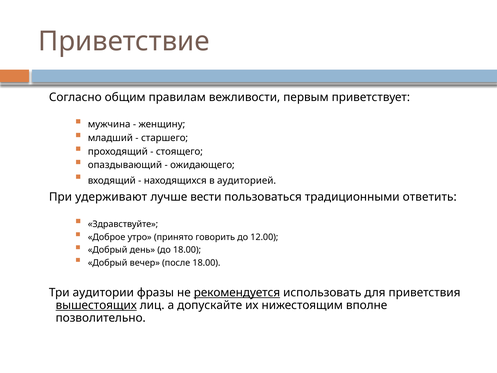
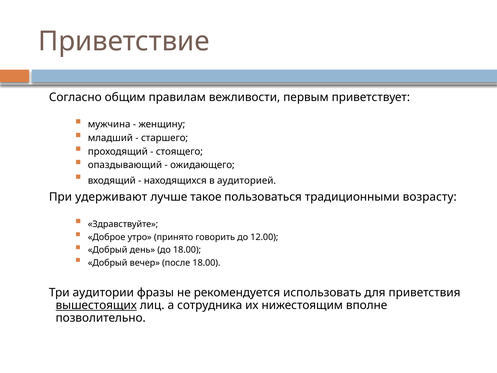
вести: вести -> такое
ответить: ответить -> возрасту
рекомендуется underline: present -> none
допускайте: допускайте -> сотрудника
